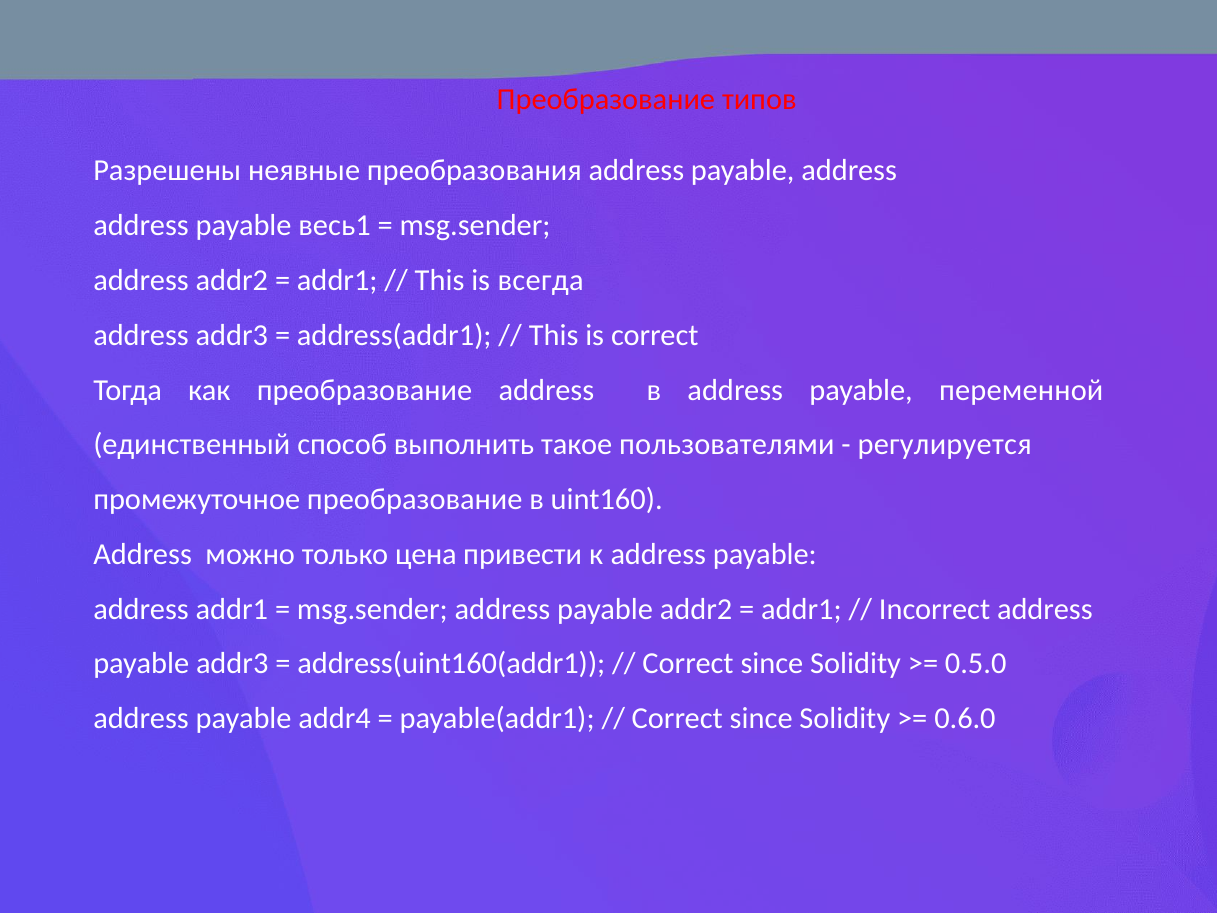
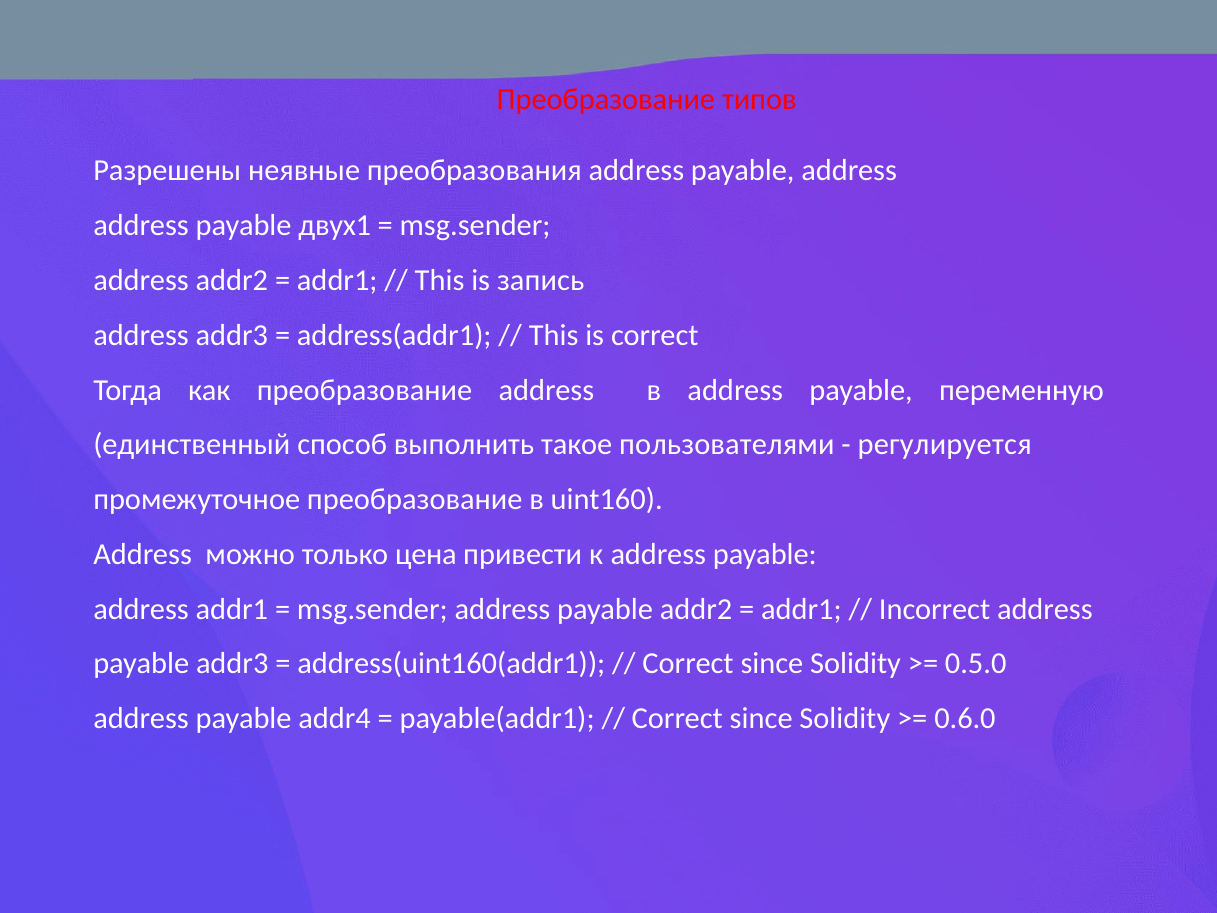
весь1: весь1 -> двух1
всегда: всегда -> запись
переменной: переменной -> переменную
